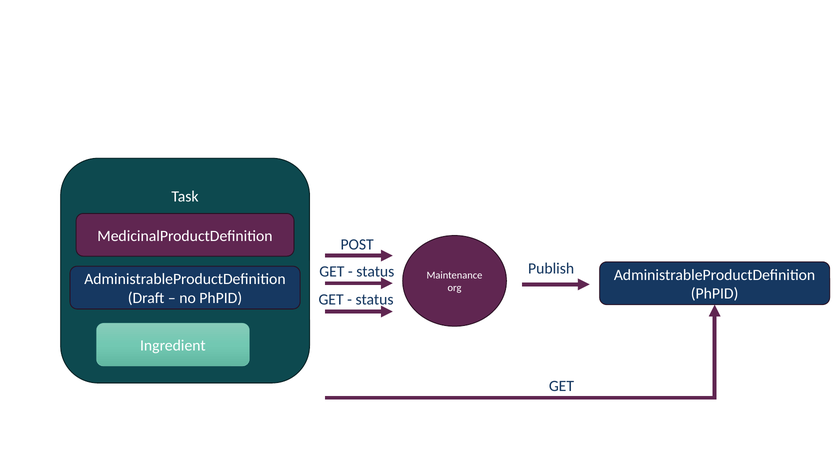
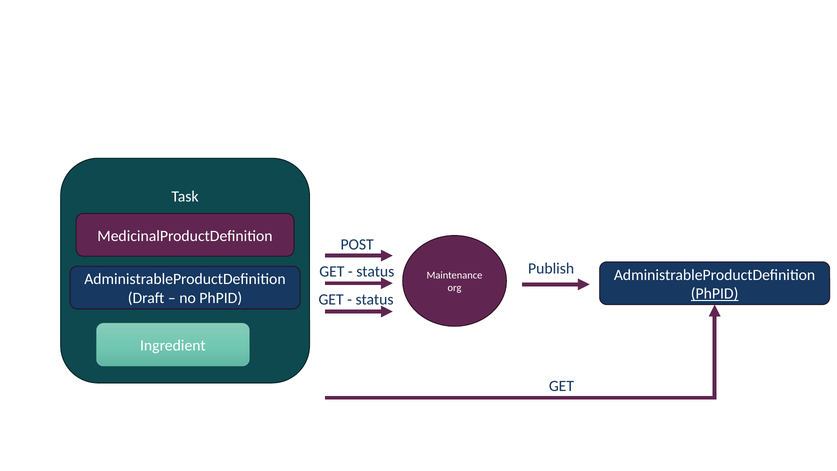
PhPID at (715, 294) underline: none -> present
